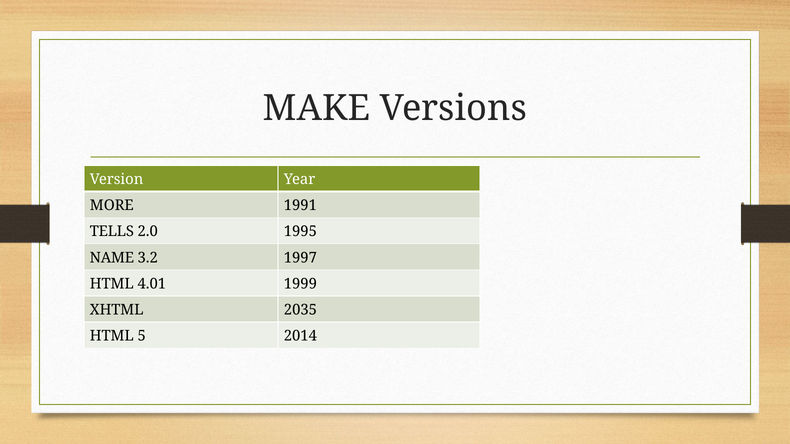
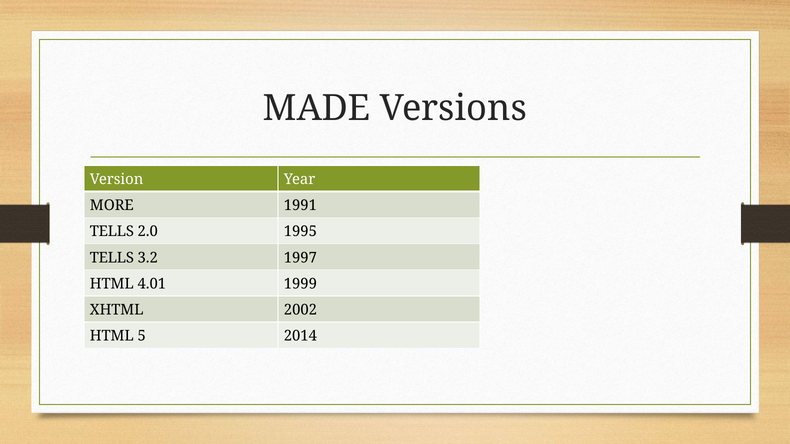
MAKE: MAKE -> MADE
NAME at (112, 258): NAME -> TELLS
2035: 2035 -> 2002
